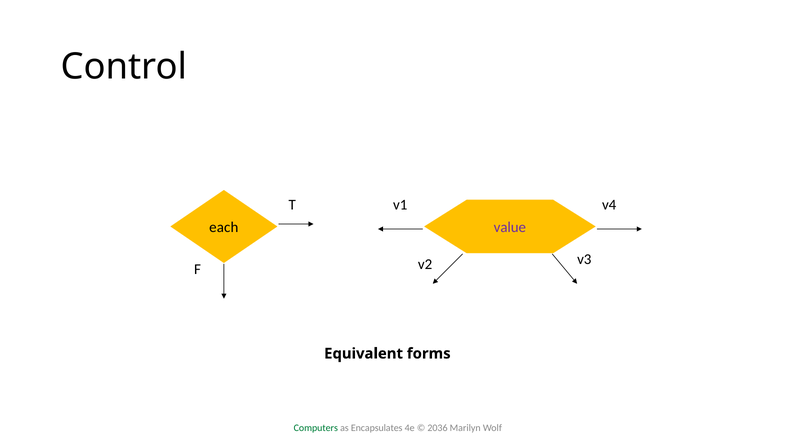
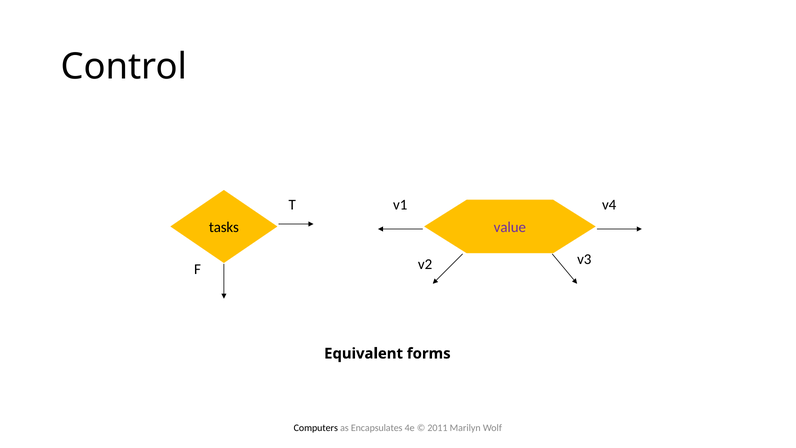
each: each -> tasks
Computers colour: green -> black
2036: 2036 -> 2011
